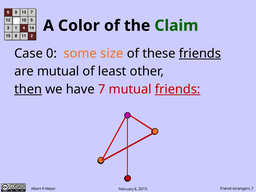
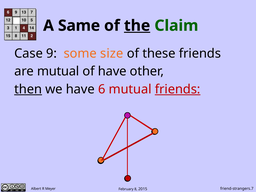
Color: Color -> Same
the underline: none -> present
0: 0 -> 9
friends at (200, 53) underline: present -> none
of least: least -> have
7: 7 -> 6
